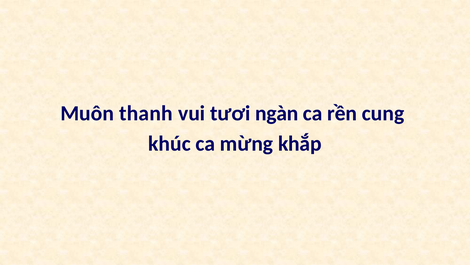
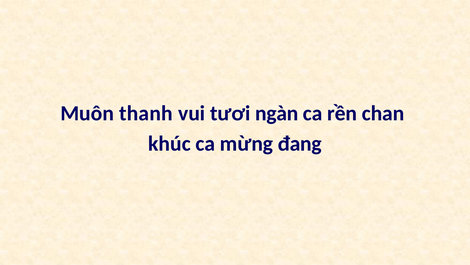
cung: cung -> chan
khắp: khắp -> đang
